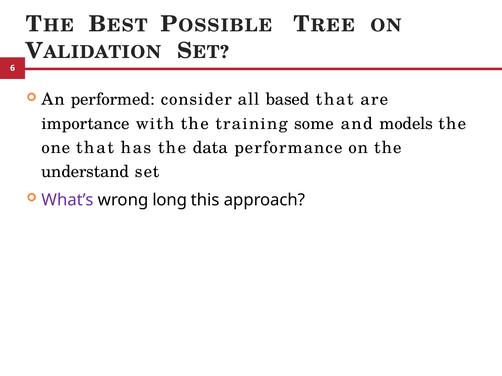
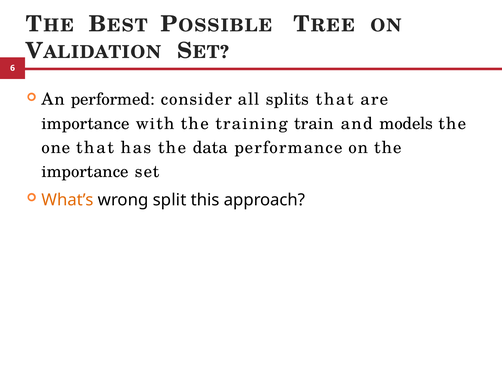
based: based -> splits
some: some -> train
understand at (85, 172): understand -> importance
What’s colour: purple -> orange
long: long -> split
